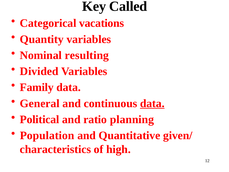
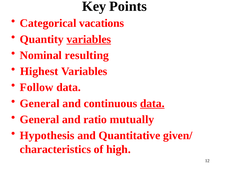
Called: Called -> Points
variables at (89, 39) underline: none -> present
Divided: Divided -> Highest
Family: Family -> Follow
Political at (40, 119): Political -> General
planning: planning -> mutually
Population: Population -> Hypothesis
